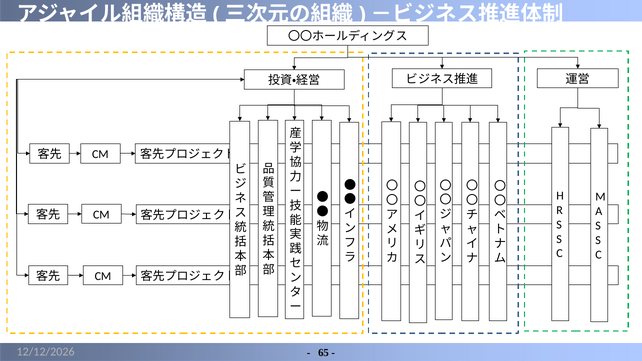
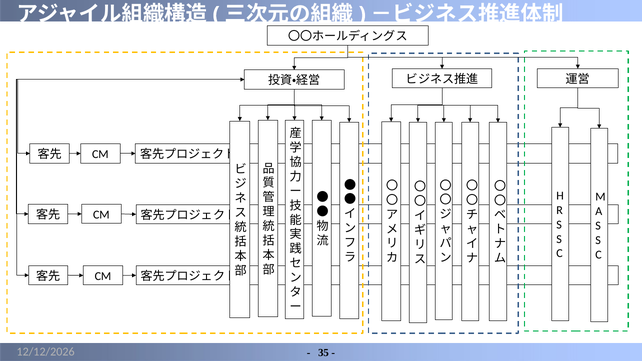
65: 65 -> 35
